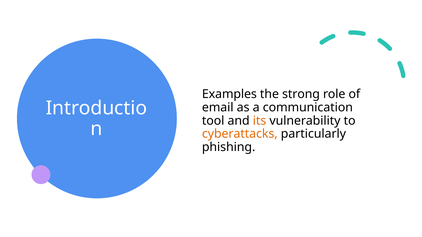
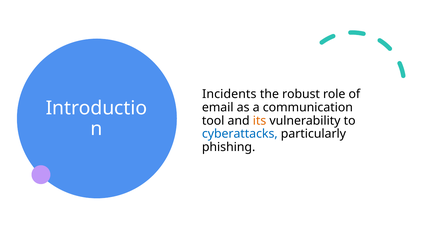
Examples: Examples -> Incidents
strong: strong -> robust
cyberattacks colour: orange -> blue
